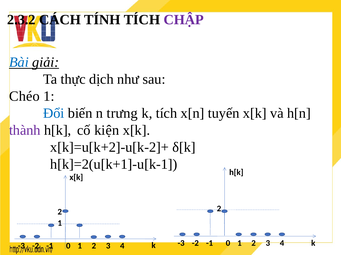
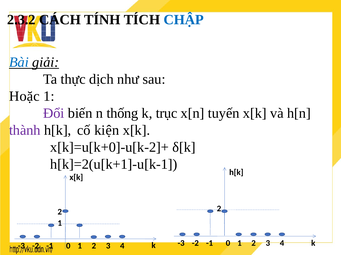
CHẬP colour: purple -> blue
Chéo: Chéo -> Hoặc
Đổi colour: blue -> purple
trưng: trưng -> thống
k tích: tích -> trục
x[k]=u[k+2]-u[k-2]+: x[k]=u[k+2]-u[k-2]+ -> x[k]=u[k+0]-u[k-2]+
